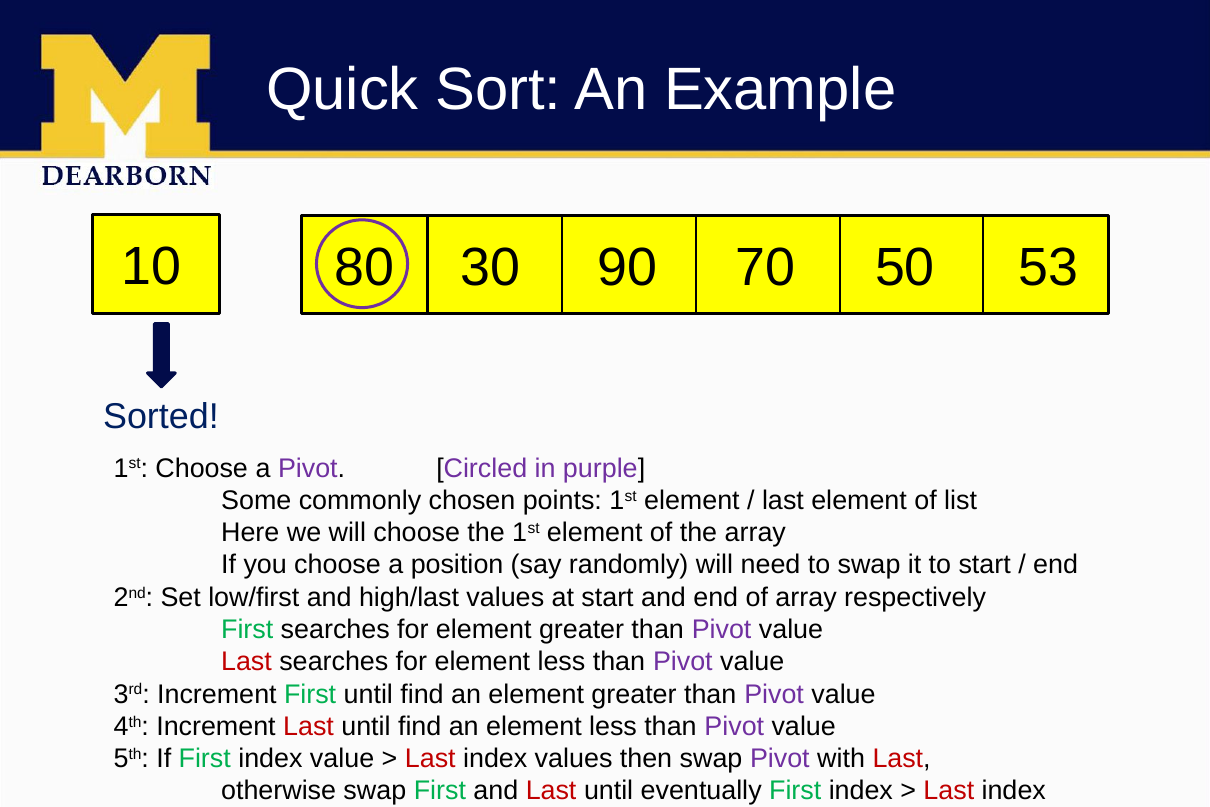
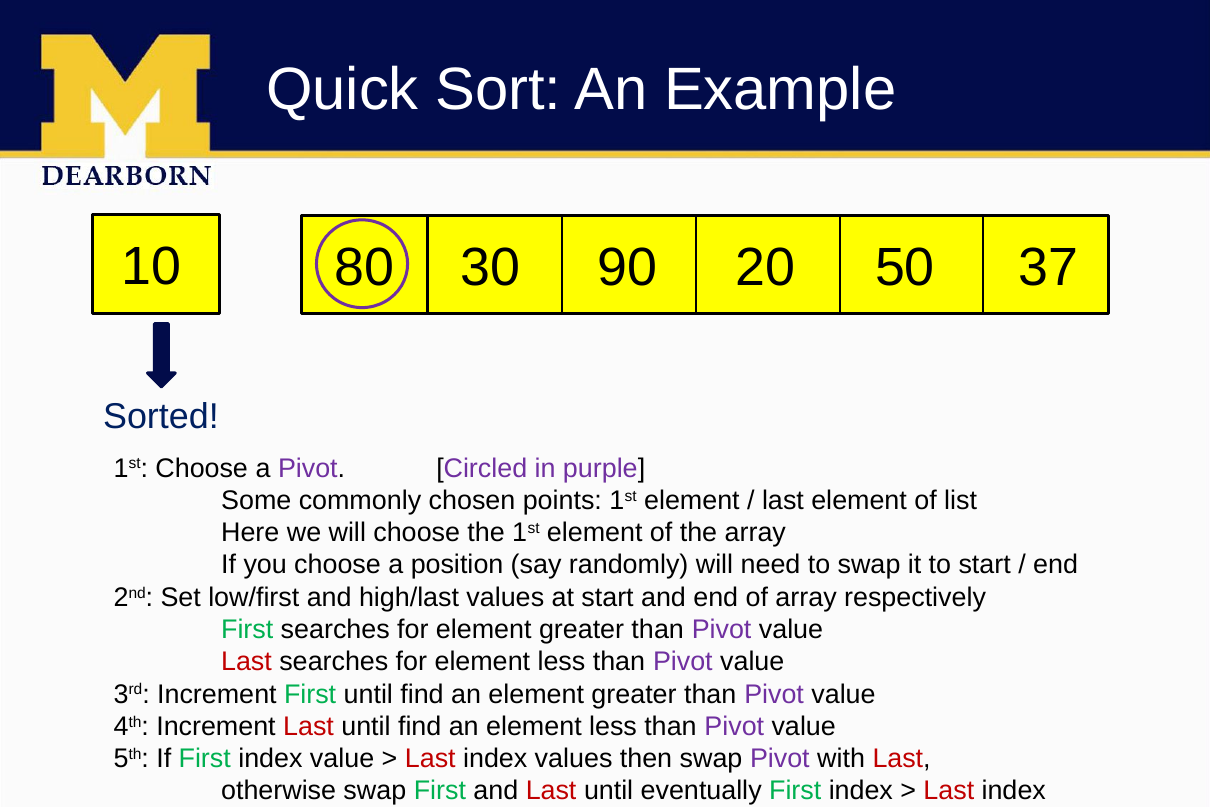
70: 70 -> 20
53: 53 -> 37
